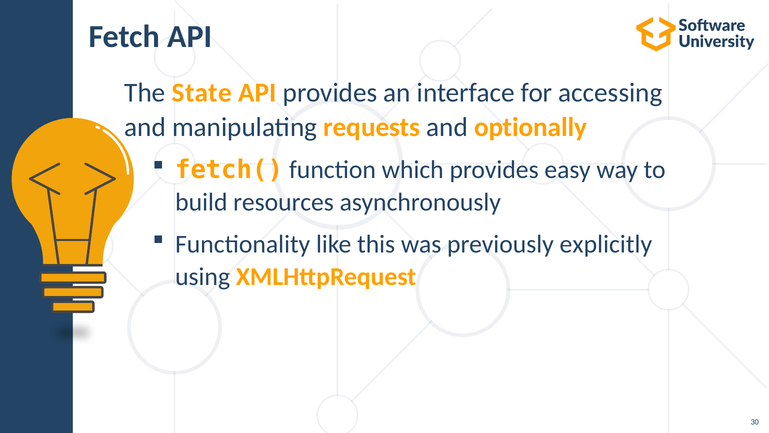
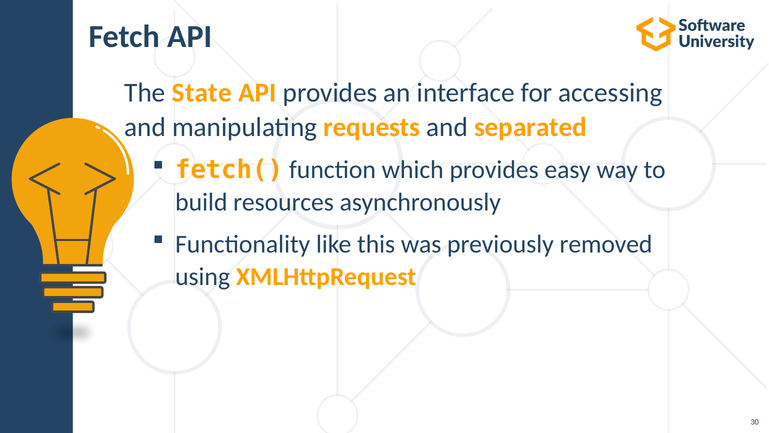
optionally: optionally -> separated
explicitly: explicitly -> removed
